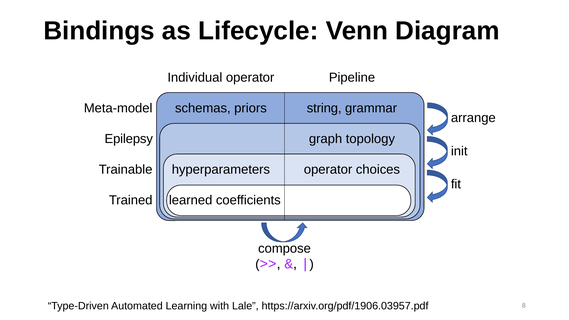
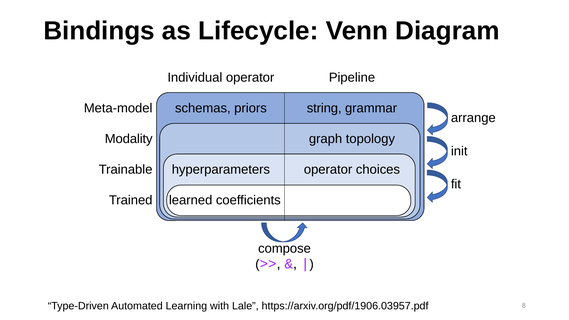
Epilepsy: Epilepsy -> Modality
